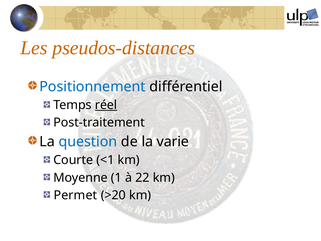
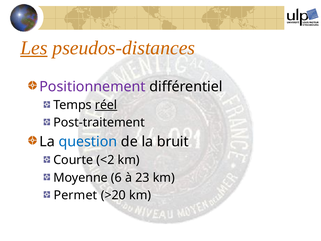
Les underline: none -> present
Positionnement colour: blue -> purple
varie: varie -> bruit
<1: <1 -> <2
1: 1 -> 6
22: 22 -> 23
